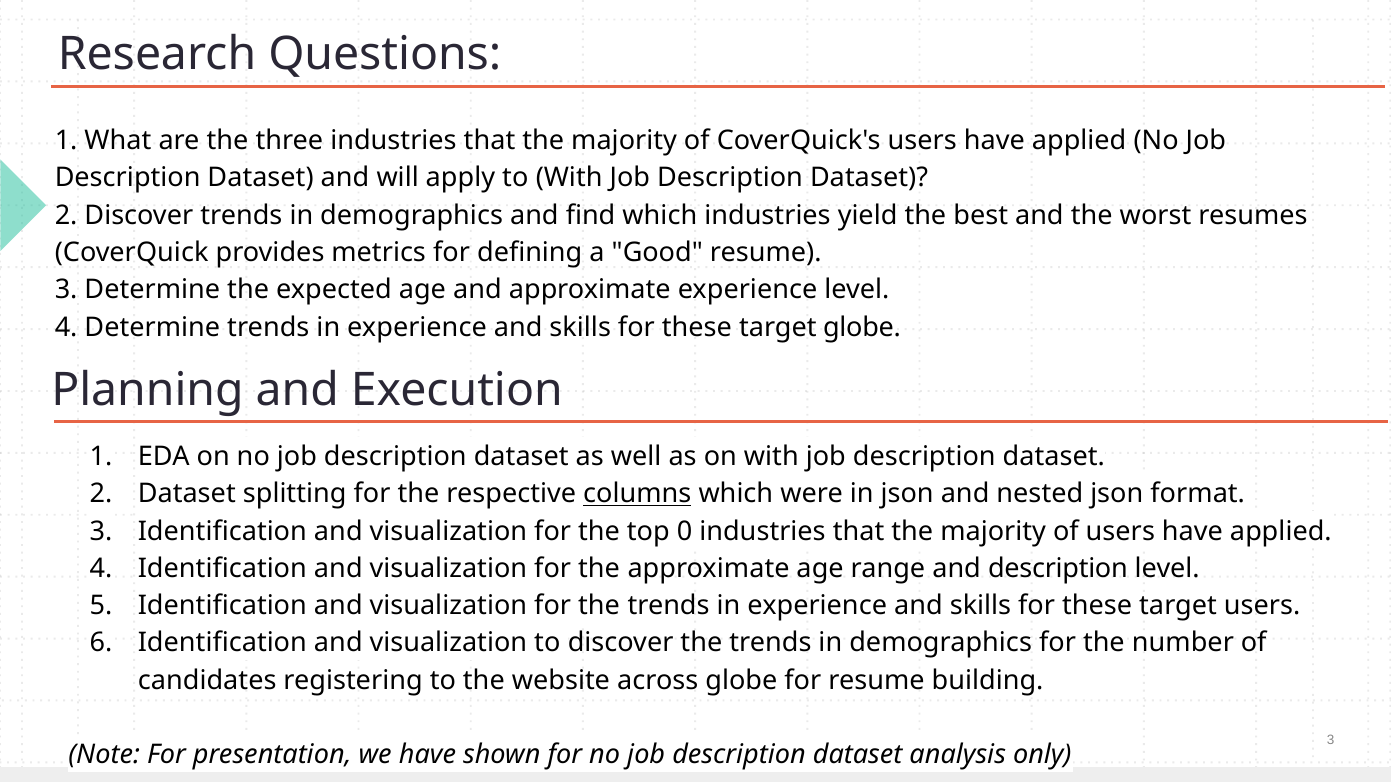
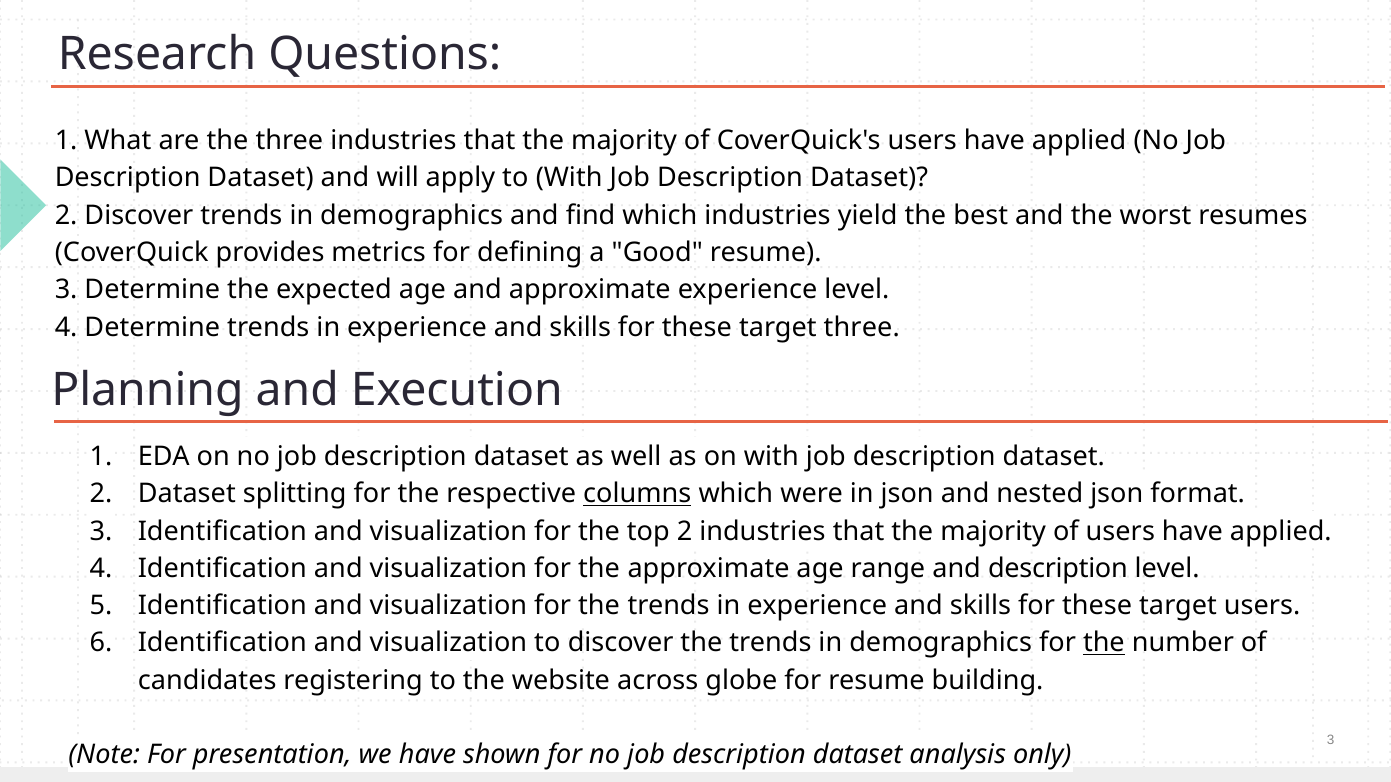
target globe: globe -> three
top 0: 0 -> 2
the at (1104, 643) underline: none -> present
